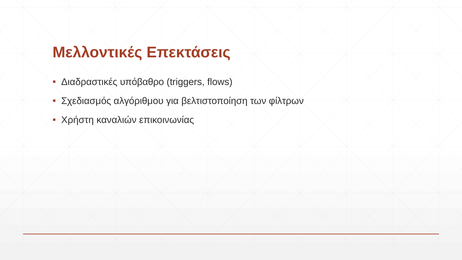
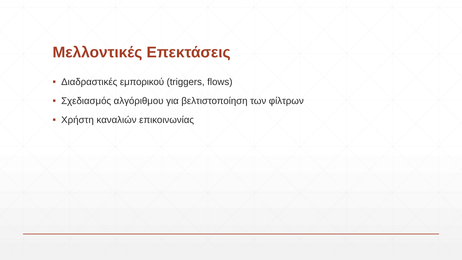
υπόβαθρο: υπόβαθρο -> εμπορικού
